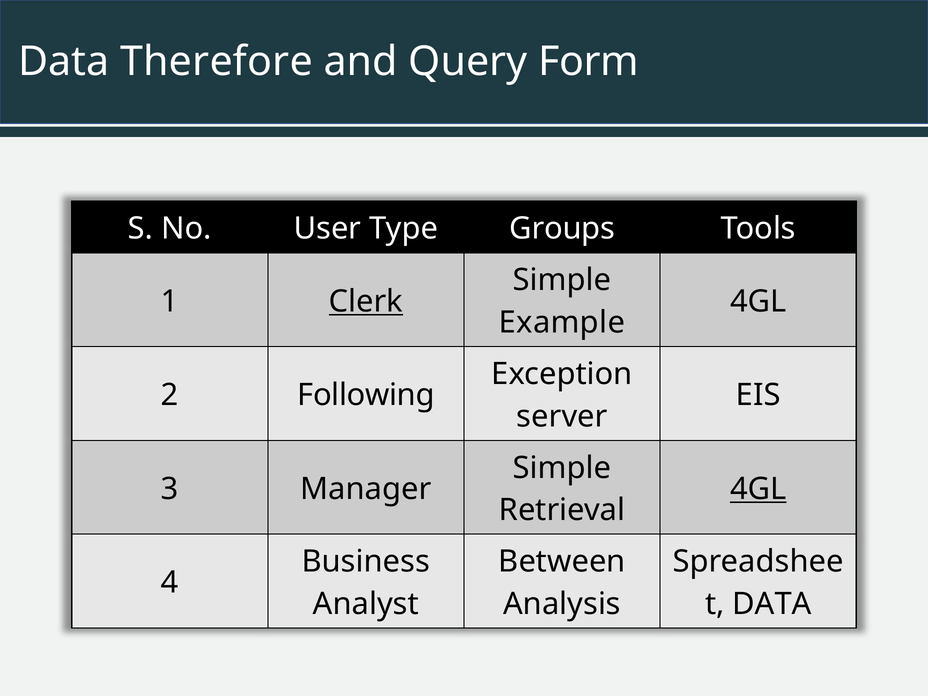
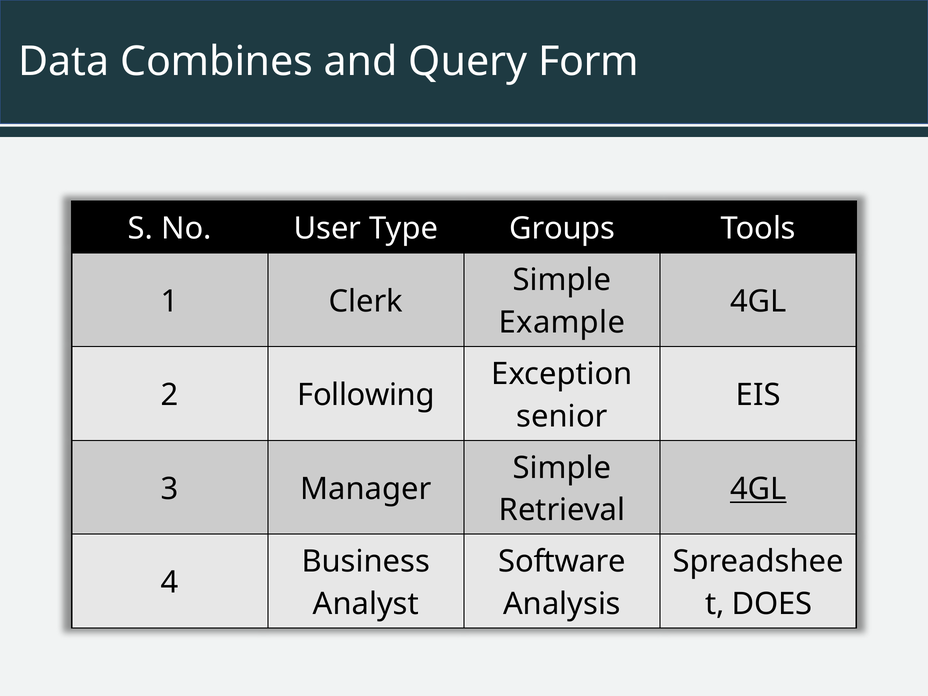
Therefore: Therefore -> Combines
Clerk underline: present -> none
server: server -> senior
Between: Between -> Software
DATA at (772, 604): DATA -> DOES
